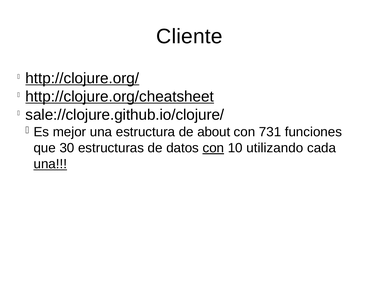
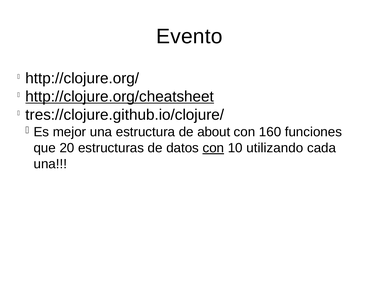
Cliente: Cliente -> Evento
http://clojure.org/ underline: present -> none
sale://clojure.github.io/clojure/: sale://clojure.github.io/clojure/ -> tres://clojure.github.io/clojure/
731: 731 -> 160
30: 30 -> 20
una at (50, 164) underline: present -> none
